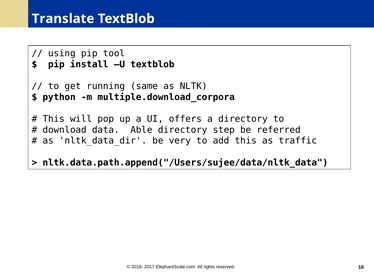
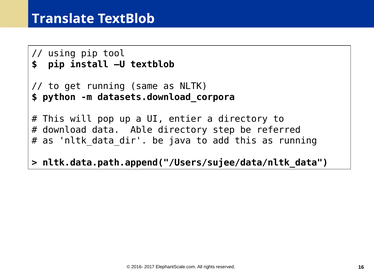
multiple.download_corpora: multiple.download_corpora -> datasets.download_corpora
offers: offers -> entier
very: very -> java
as traffic: traffic -> running
